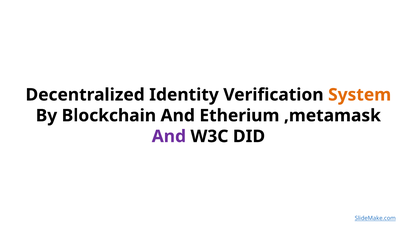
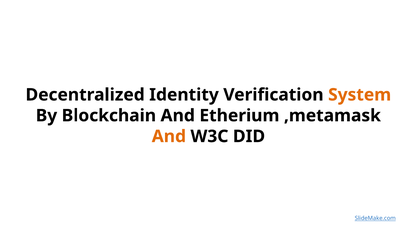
And at (169, 137) colour: purple -> orange
